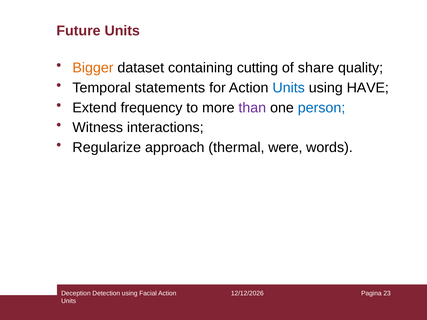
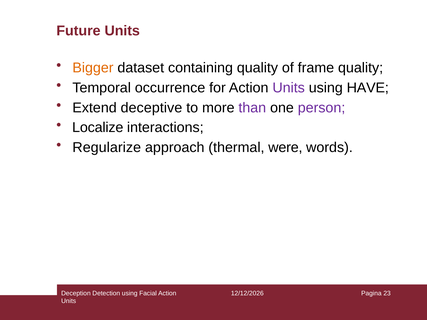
containing cutting: cutting -> quality
share: share -> frame
statements: statements -> occurrence
Units at (289, 88) colour: blue -> purple
frequency: frequency -> deceptive
person colour: blue -> purple
Witness: Witness -> Localize
